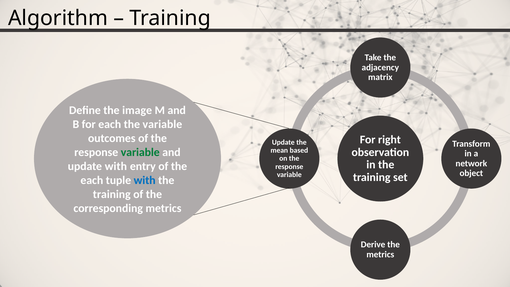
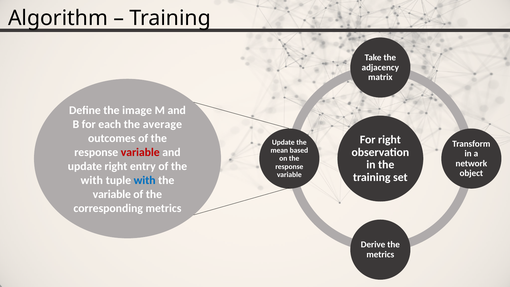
the variable: variable -> average
variable at (140, 152) colour: green -> red
update with: with -> right
each at (92, 180): each -> with
training at (112, 194): training -> variable
